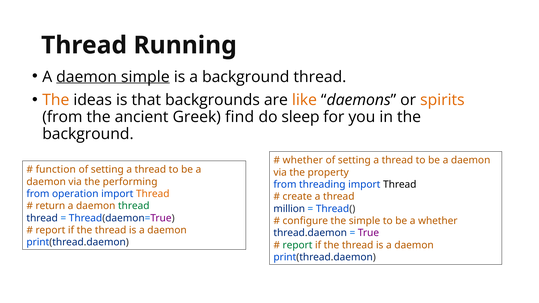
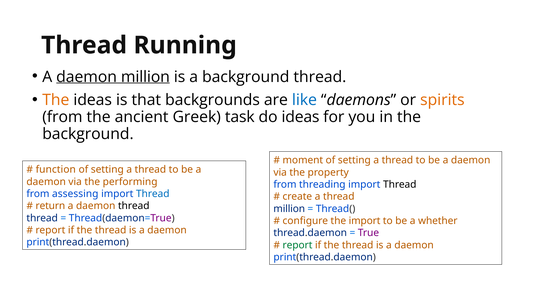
daemon simple: simple -> million
like colour: orange -> blue
find: find -> task
do sleep: sleep -> ideas
whether at (303, 160): whether -> moment
operation: operation -> assessing
Thread at (153, 194) colour: orange -> blue
thread at (134, 206) colour: green -> black
the simple: simple -> import
